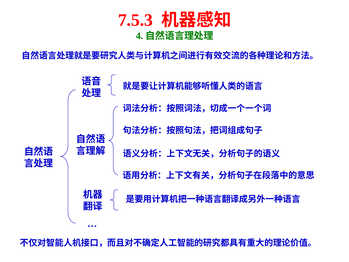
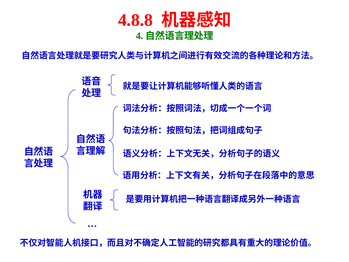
7.5.3: 7.5.3 -> 4.8.8
